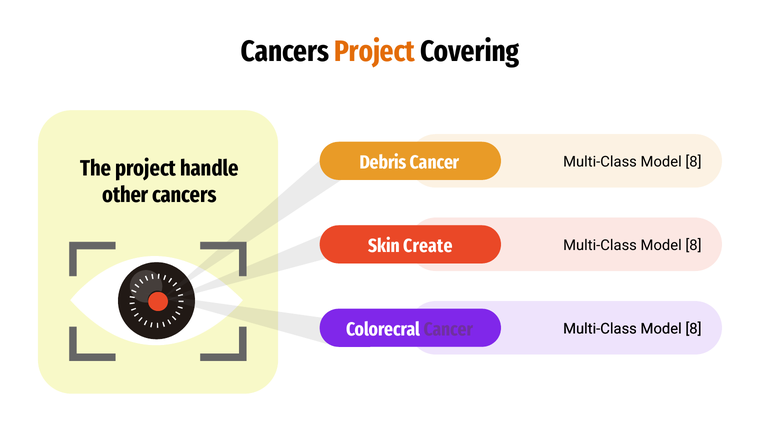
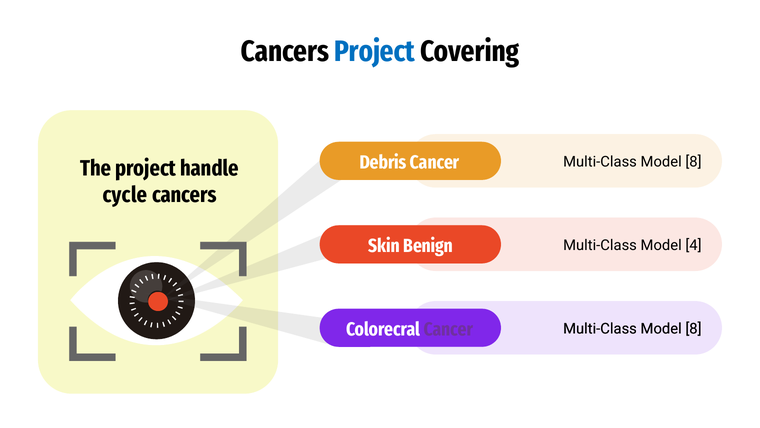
Project at (375, 52) colour: orange -> blue
other: other -> cycle
Create: Create -> Benign
8 at (693, 245): 8 -> 4
